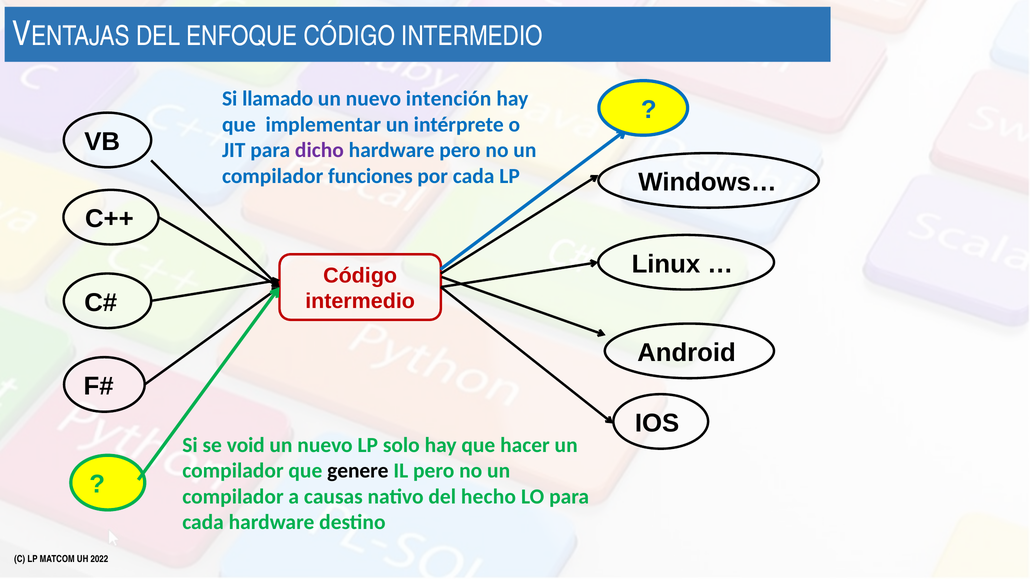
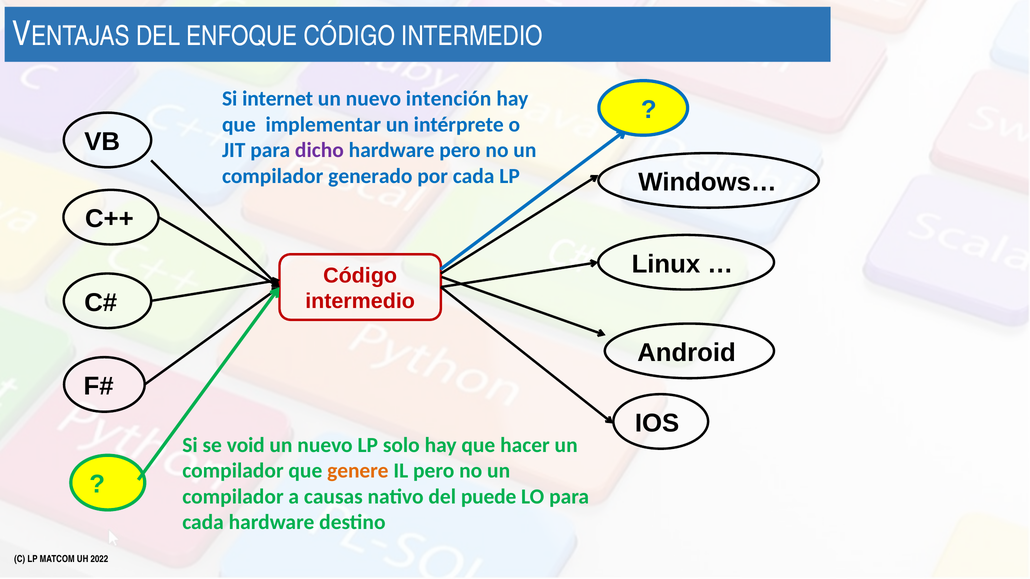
llamado: llamado -> internet
funciones: funciones -> generado
genere colour: black -> orange
hecho: hecho -> puede
